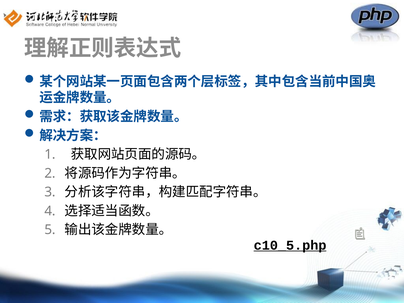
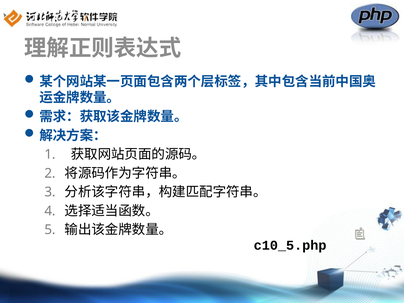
c10_5.php underline: present -> none
